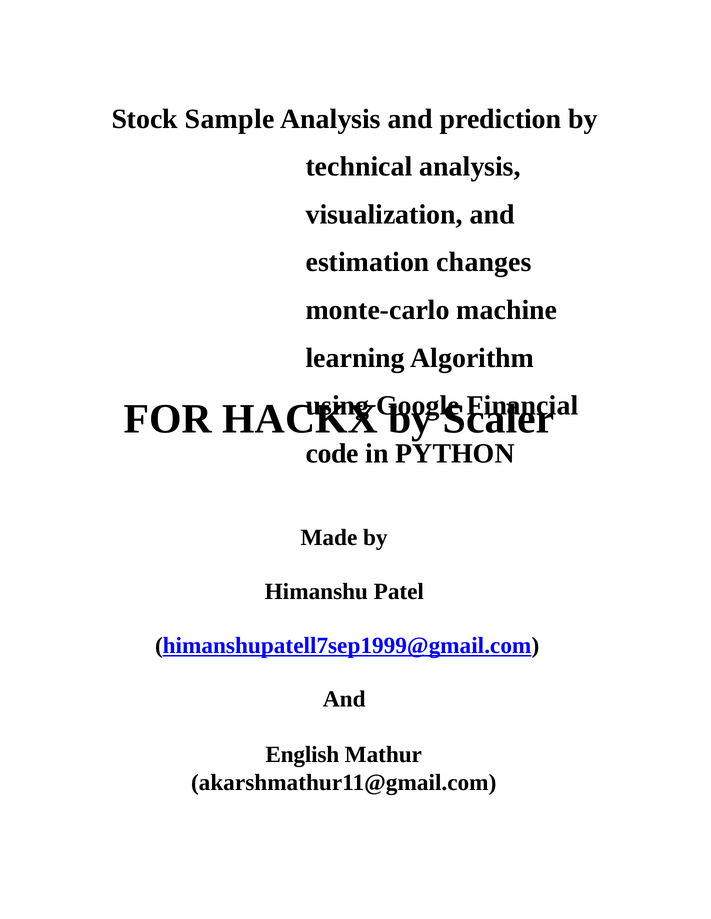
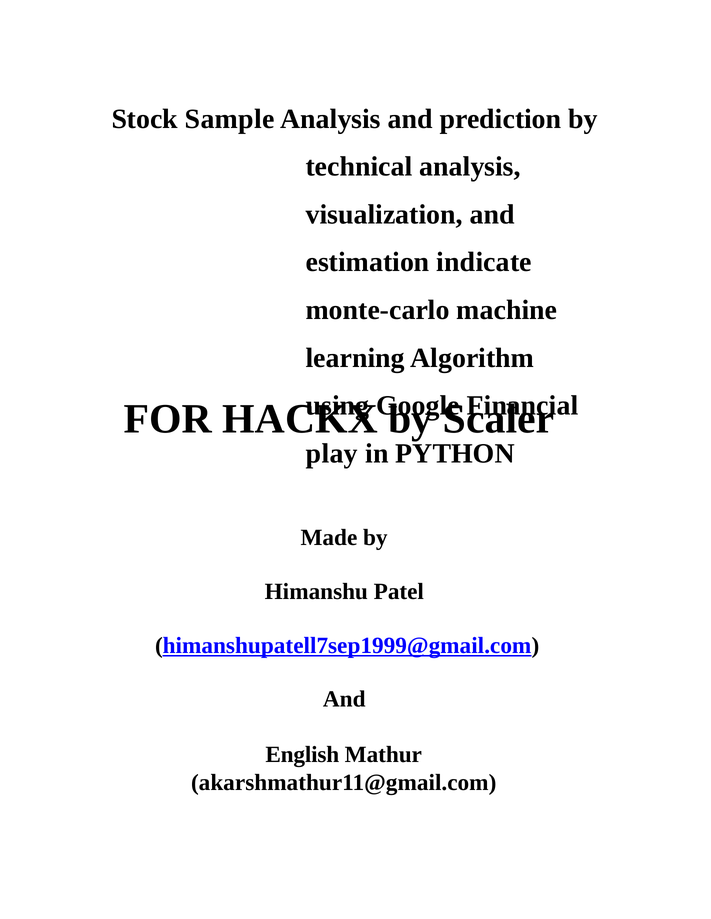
changes: changes -> indicate
code: code -> play
